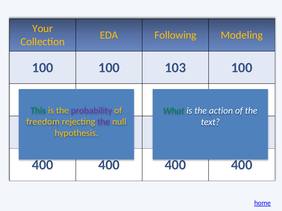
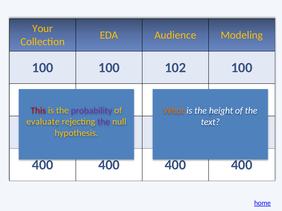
Following: Following -> Audience
103: 103 -> 102
This colour: green -> red
What colour: green -> orange
action: action -> height
freedom: freedom -> evaluate
